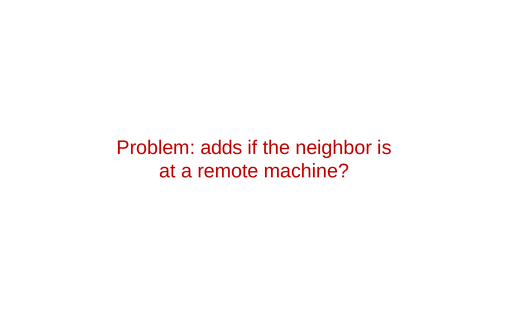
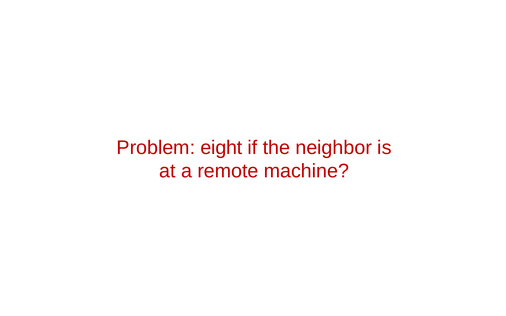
adds: adds -> eight
